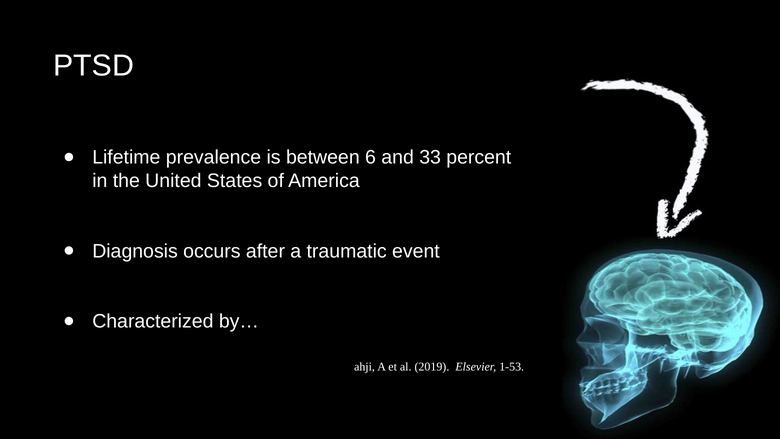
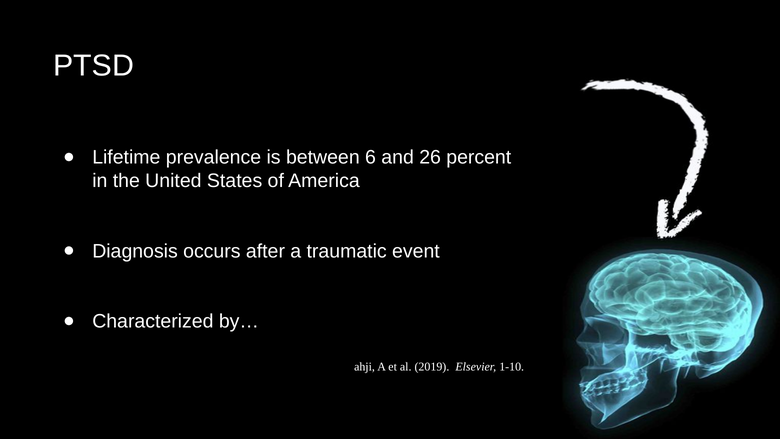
33: 33 -> 26
1-53: 1-53 -> 1-10
